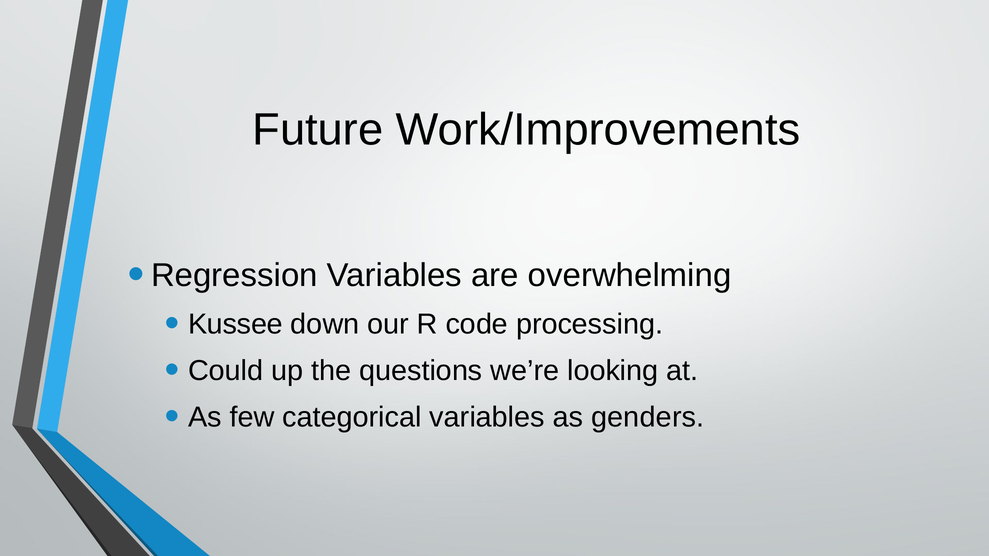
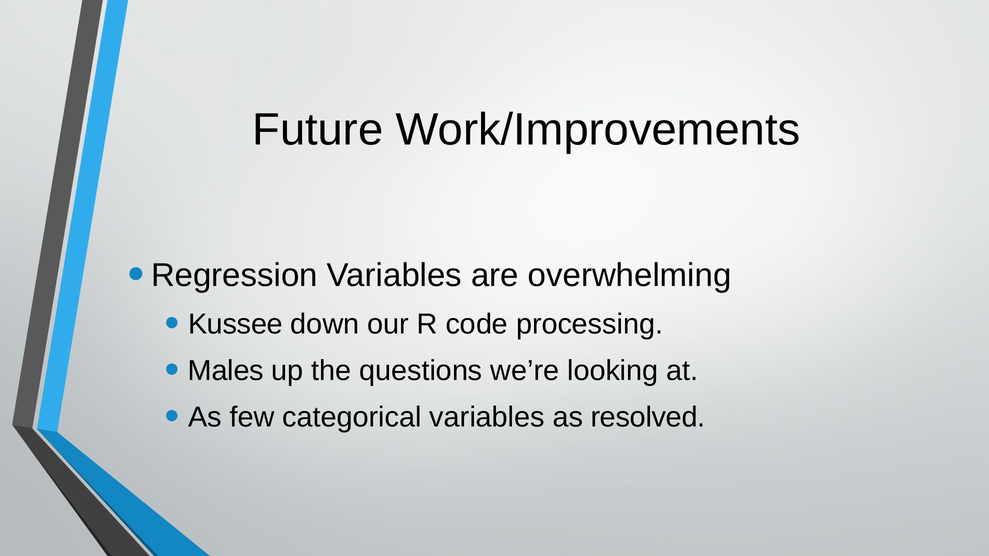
Could: Could -> Males
genders: genders -> resolved
